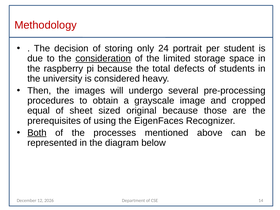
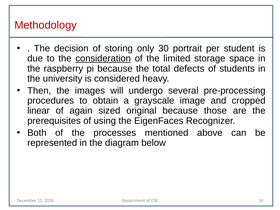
24: 24 -> 30
equal: equal -> linear
sheet: sheet -> again
Both underline: present -> none
